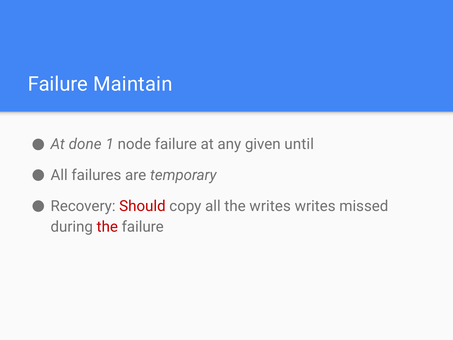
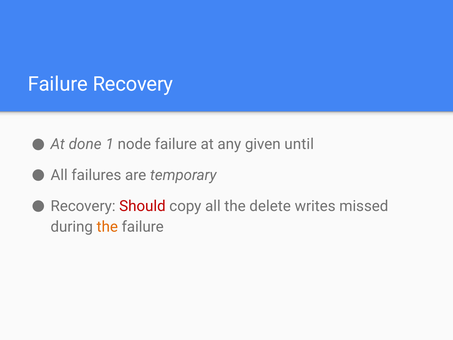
Failure Maintain: Maintain -> Recovery
the writes: writes -> delete
the at (107, 227) colour: red -> orange
